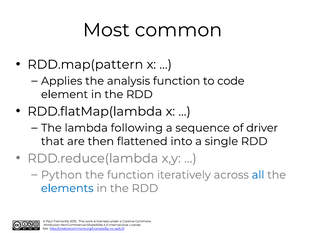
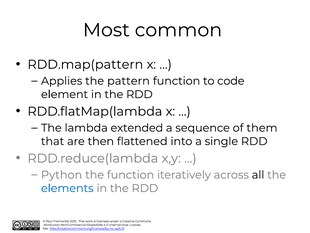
analysis: analysis -> pattern
following: following -> extended
driver: driver -> them
all colour: blue -> black
